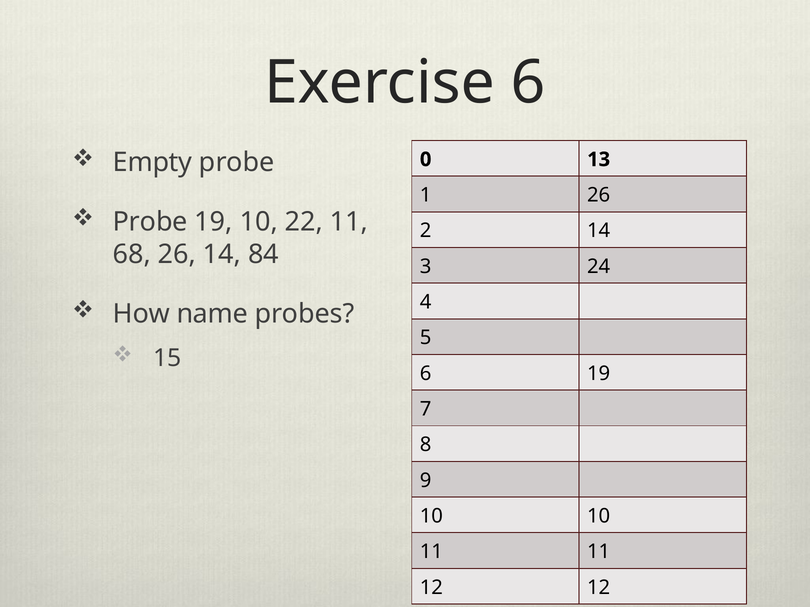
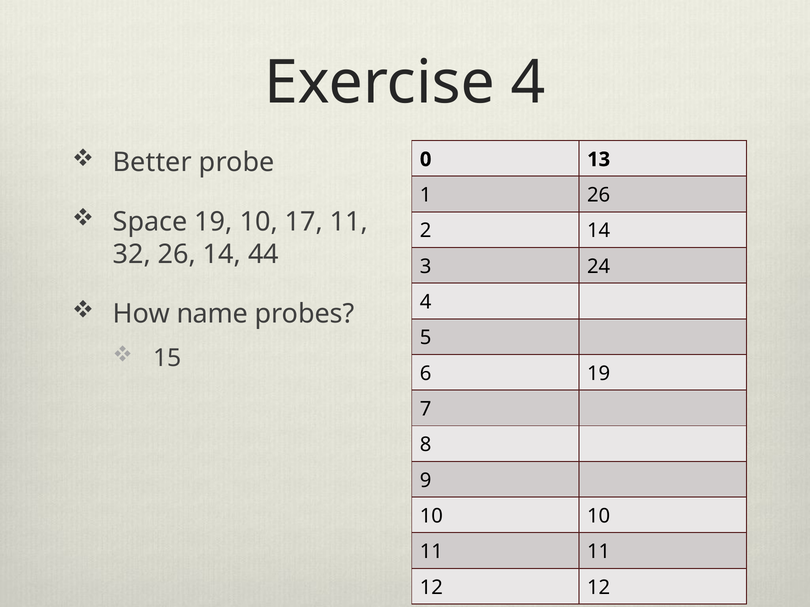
Exercise 6: 6 -> 4
Empty: Empty -> Better
Probe at (150, 222): Probe -> Space
22: 22 -> 17
68: 68 -> 32
84: 84 -> 44
